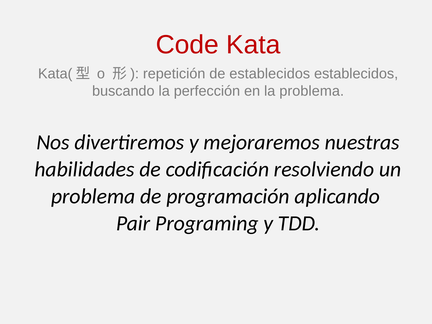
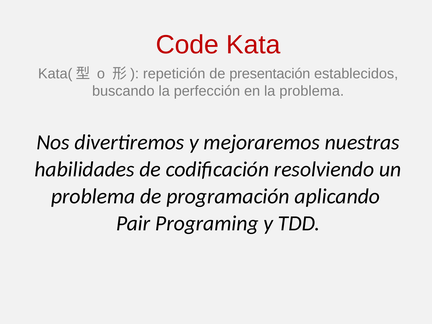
de establecidos: establecidos -> presentación
